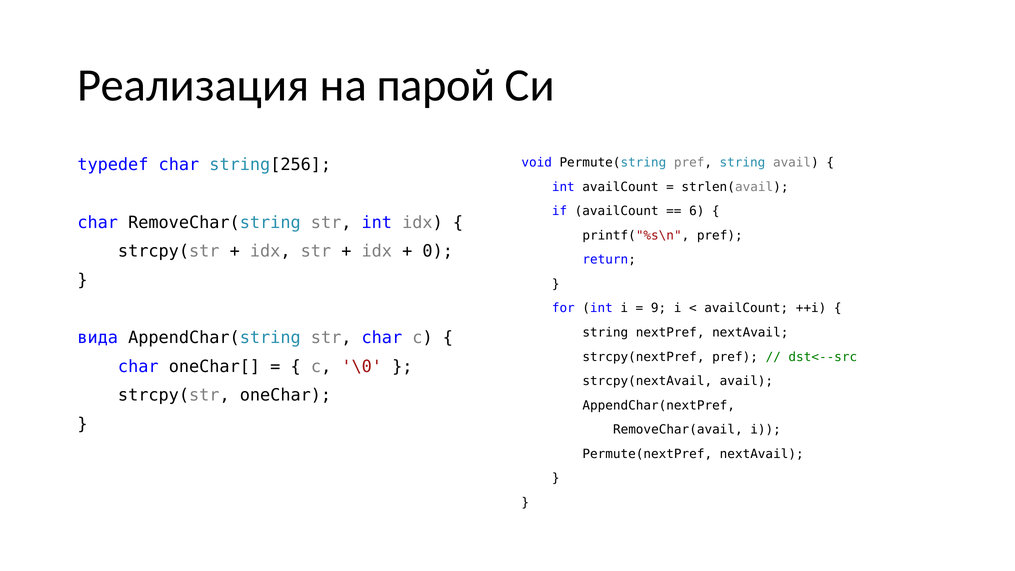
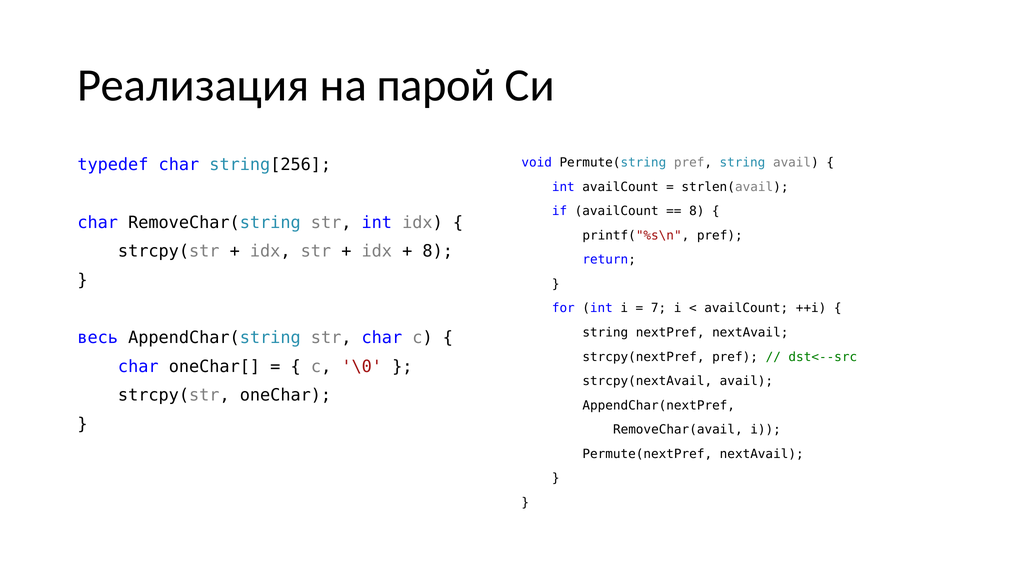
6 at (697, 211): 6 -> 8
0 at (438, 251): 0 -> 8
9: 9 -> 7
вида: вида -> весь
